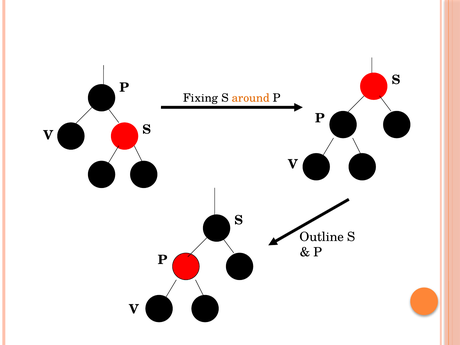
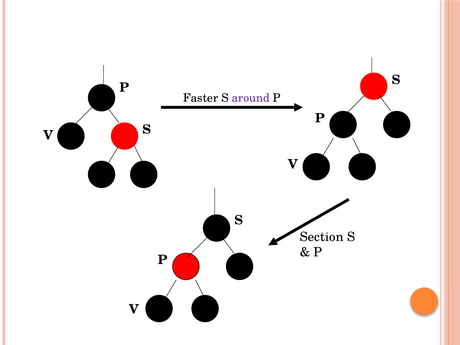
Fixing: Fixing -> Faster
around colour: orange -> purple
Outline: Outline -> Section
